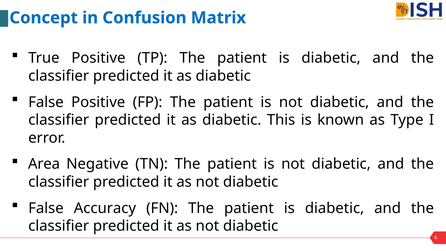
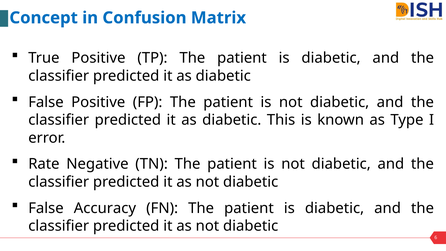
Area: Area -> Rate
